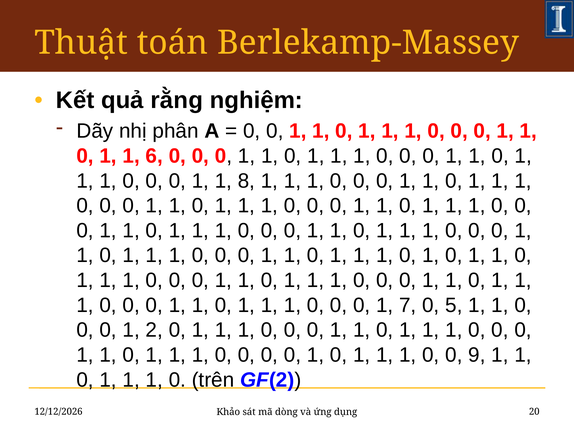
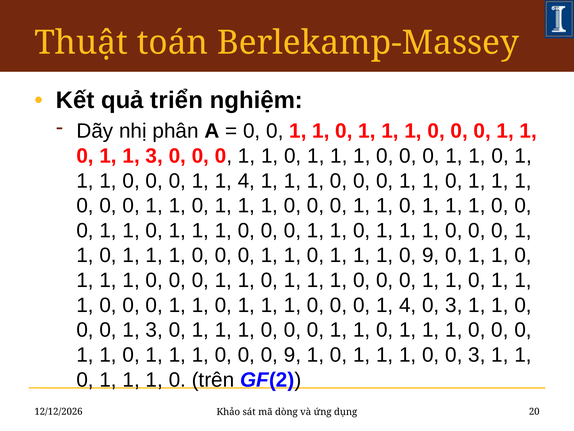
rằng: rằng -> triển
1 1 6: 6 -> 3
1 1 8: 8 -> 4
1 at (431, 255): 1 -> 9
0 1 7: 7 -> 4
5 at (454, 305): 5 -> 3
0 1 2: 2 -> 3
0 0 0 0: 0 -> 9
0 0 9: 9 -> 3
